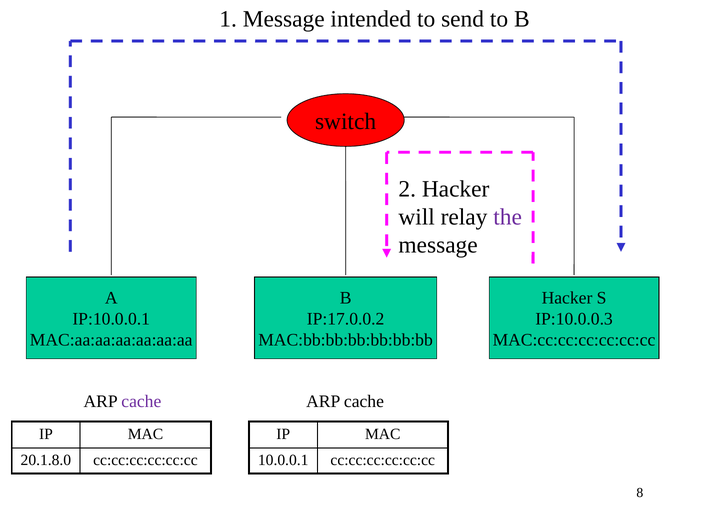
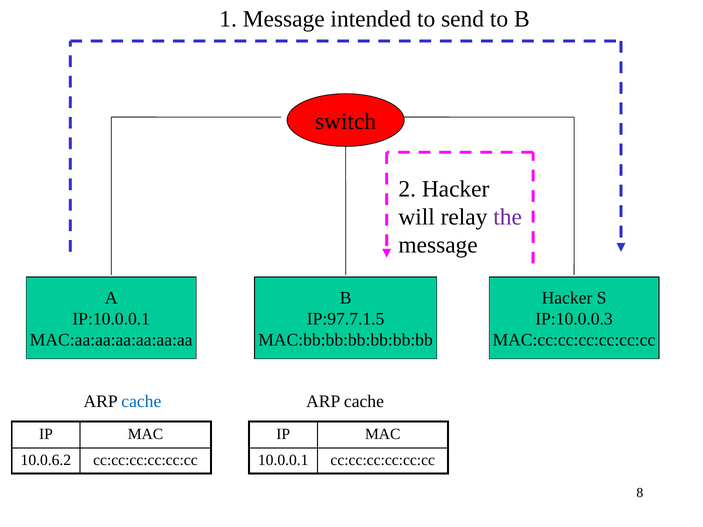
IP:17.0.0.2: IP:17.0.0.2 -> IP:97.7.1.5
cache at (141, 402) colour: purple -> blue
20.1.8.0: 20.1.8.0 -> 10.0.6.2
